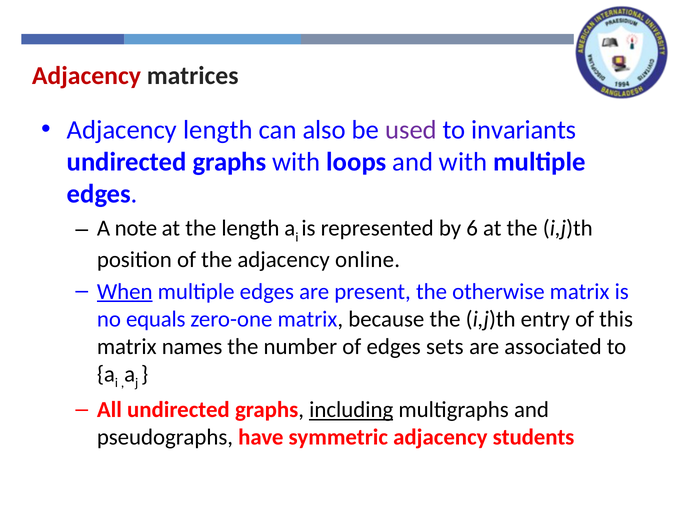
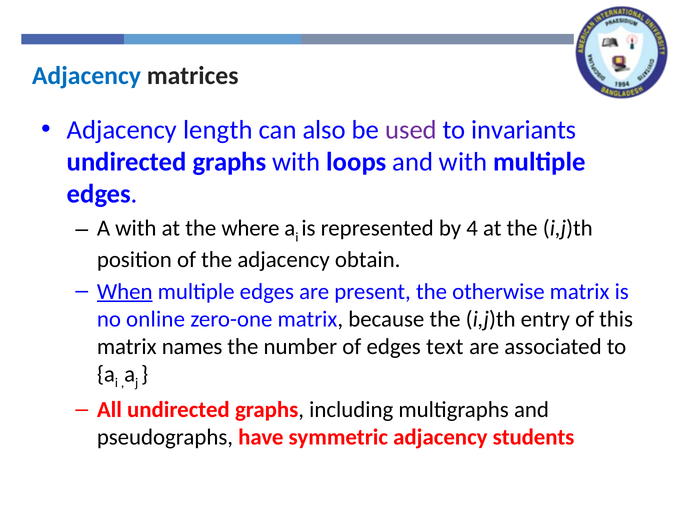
Adjacency at (86, 75) colour: red -> blue
A note: note -> with
the length: length -> where
6: 6 -> 4
online: online -> obtain
equals: equals -> online
sets: sets -> text
including underline: present -> none
